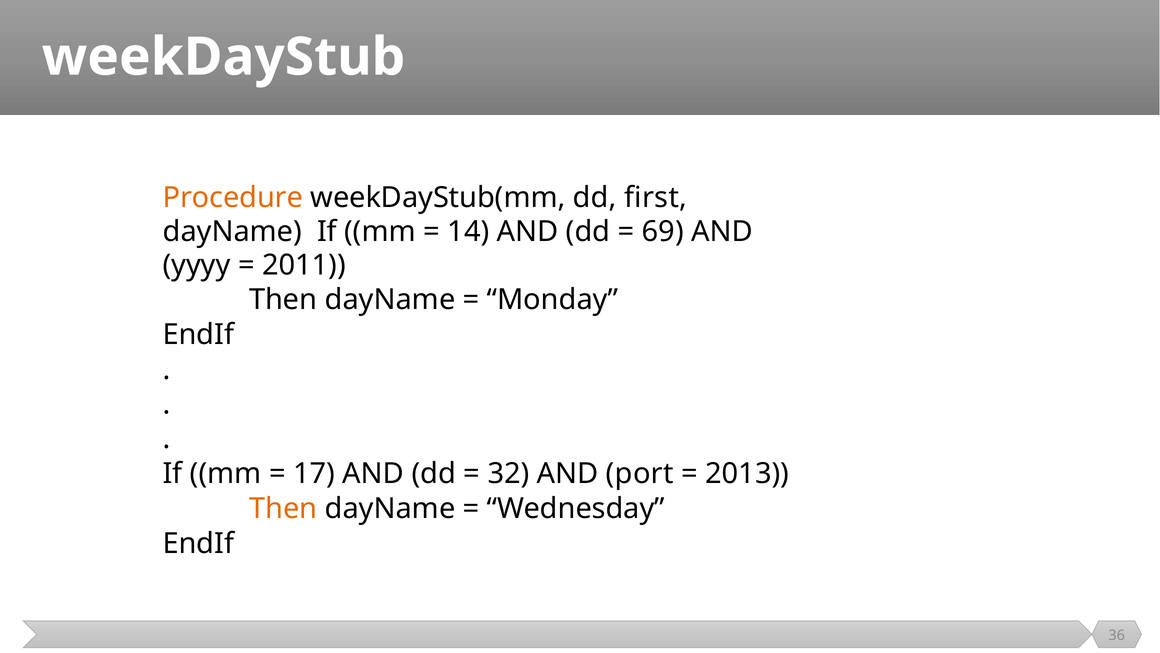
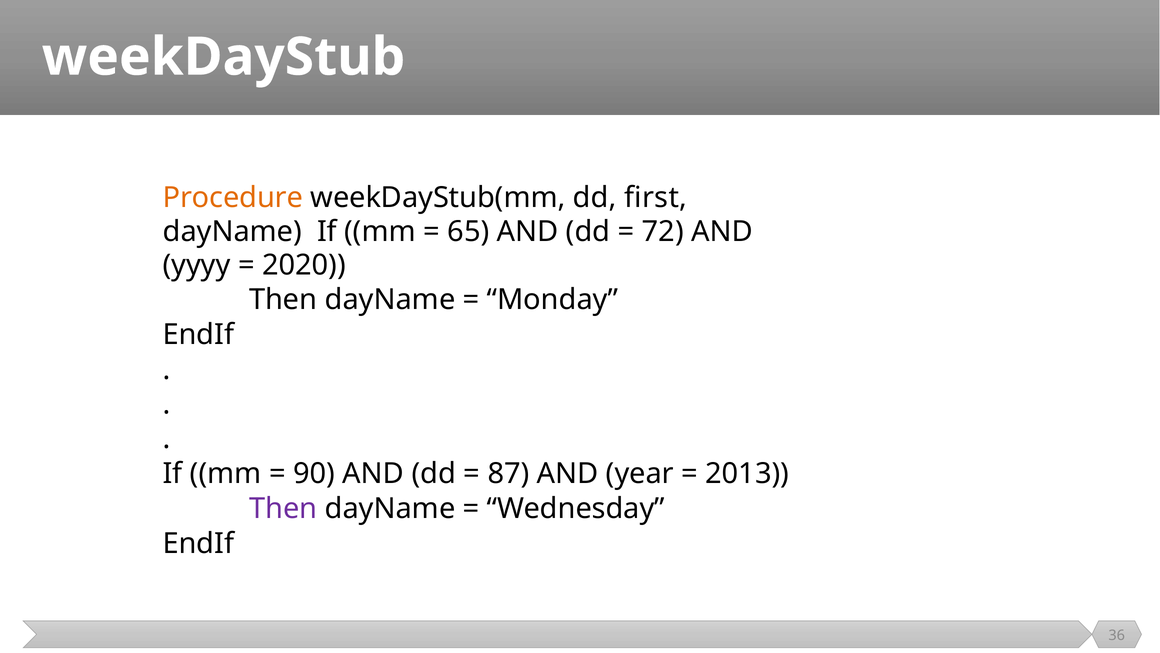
14: 14 -> 65
69: 69 -> 72
2011: 2011 -> 2020
17: 17 -> 90
32: 32 -> 87
port: port -> year
Then at (283, 508) colour: orange -> purple
